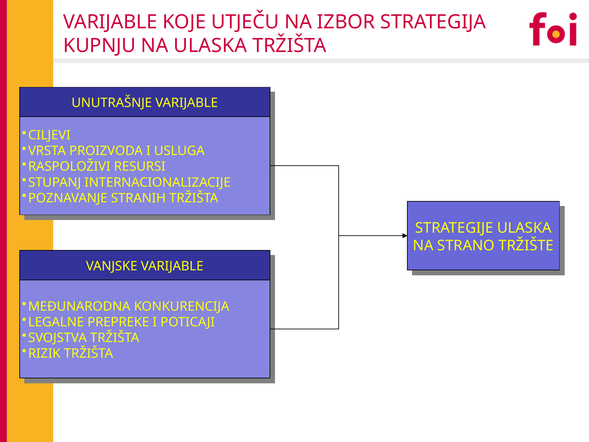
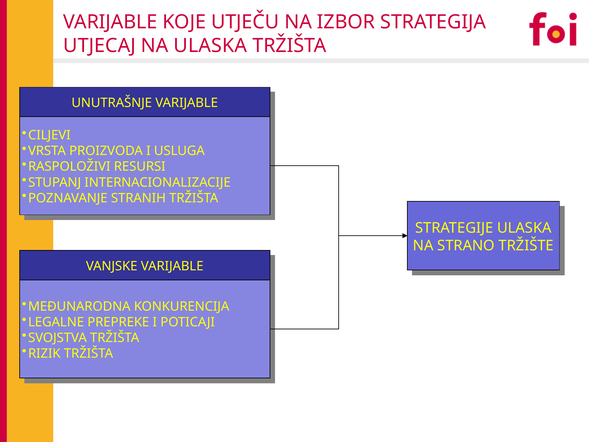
KUPNJU: KUPNJU -> UTJECAJ
